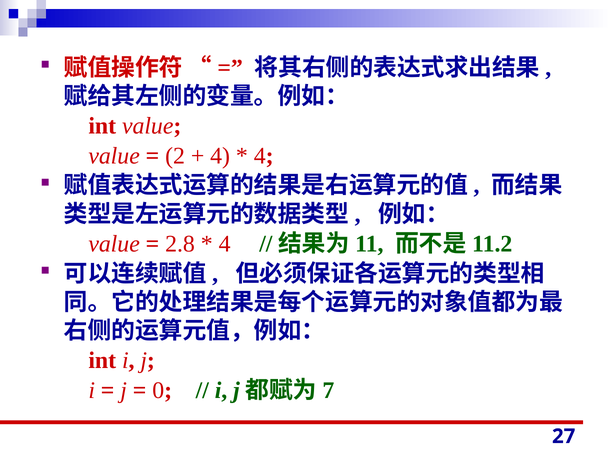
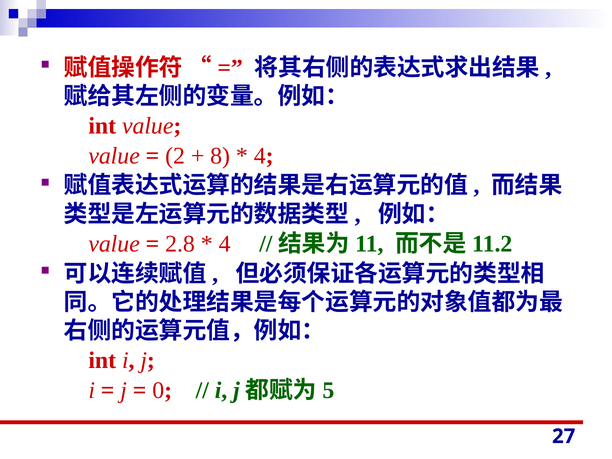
4 at (220, 156): 4 -> 8
7: 7 -> 5
